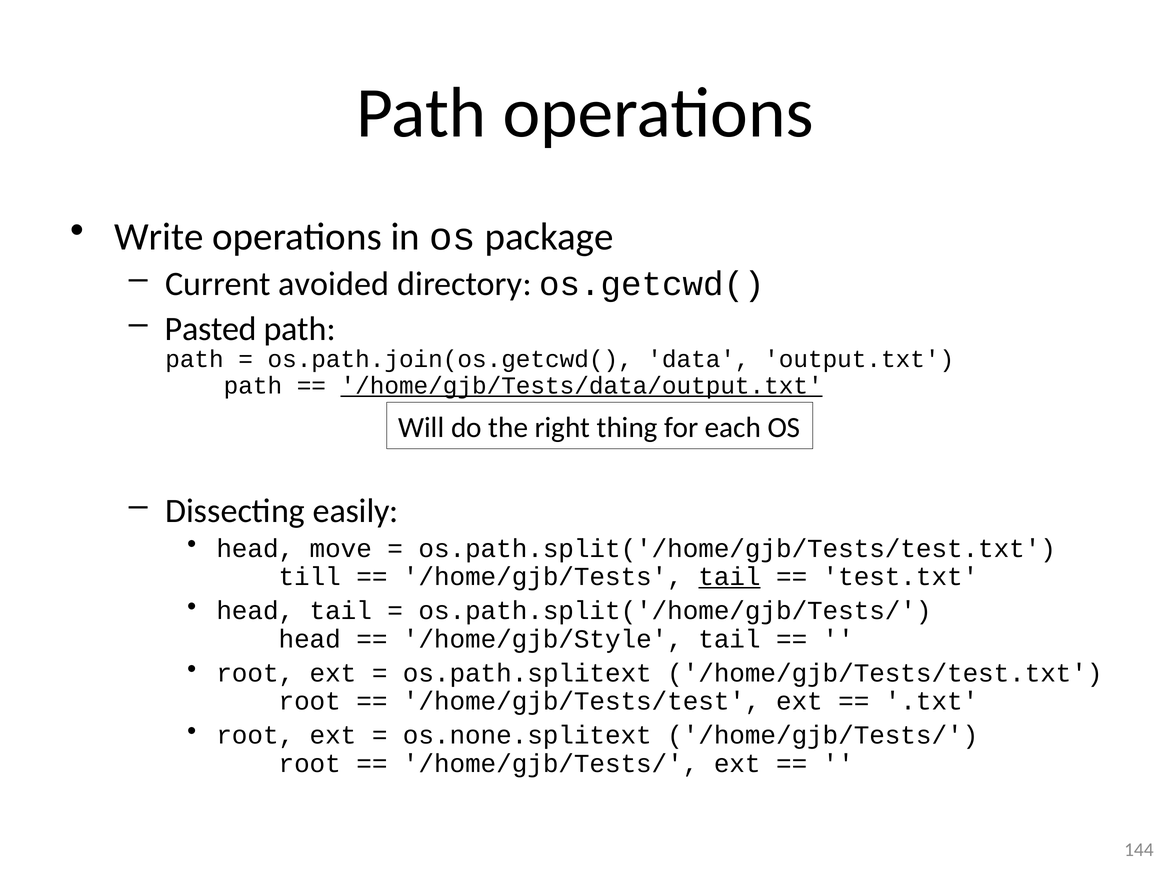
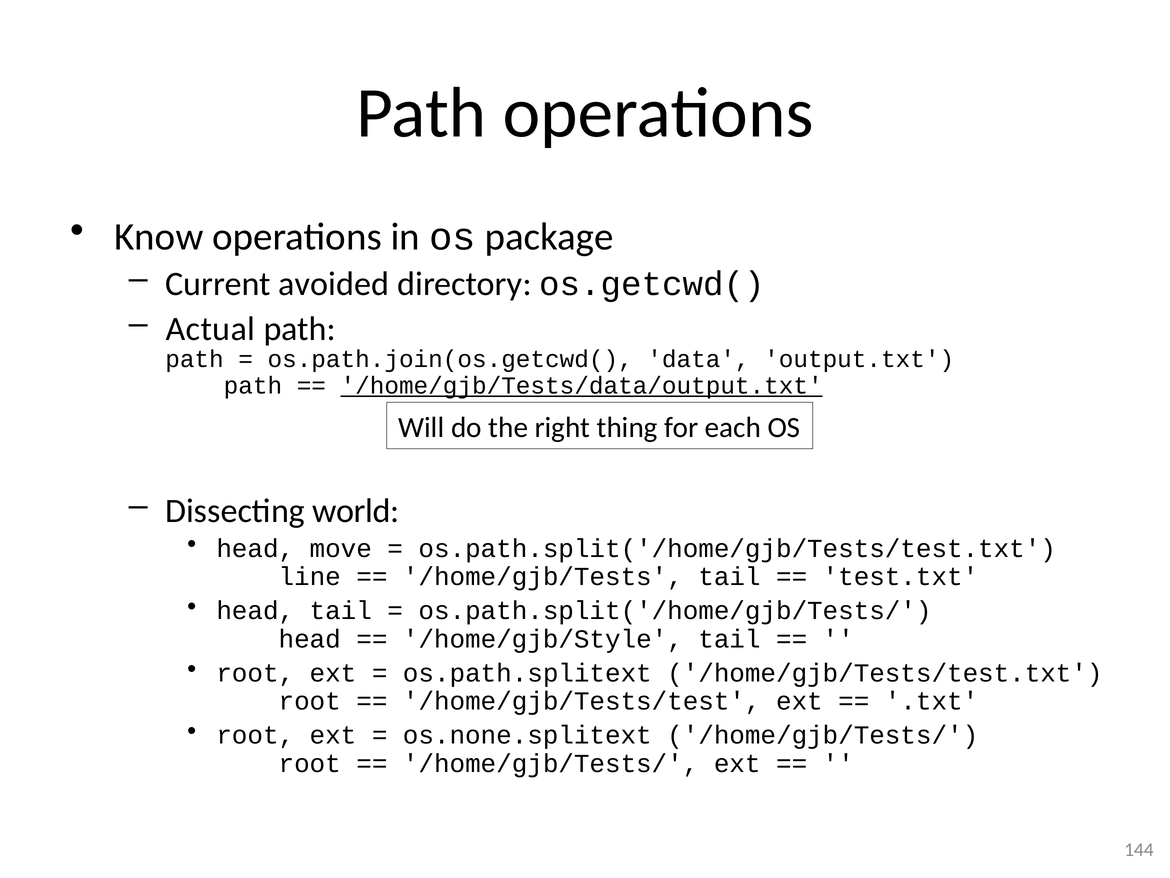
Write: Write -> Know
Pasted: Pasted -> Actual
easily: easily -> world
till: till -> line
tail at (729, 576) underline: present -> none
